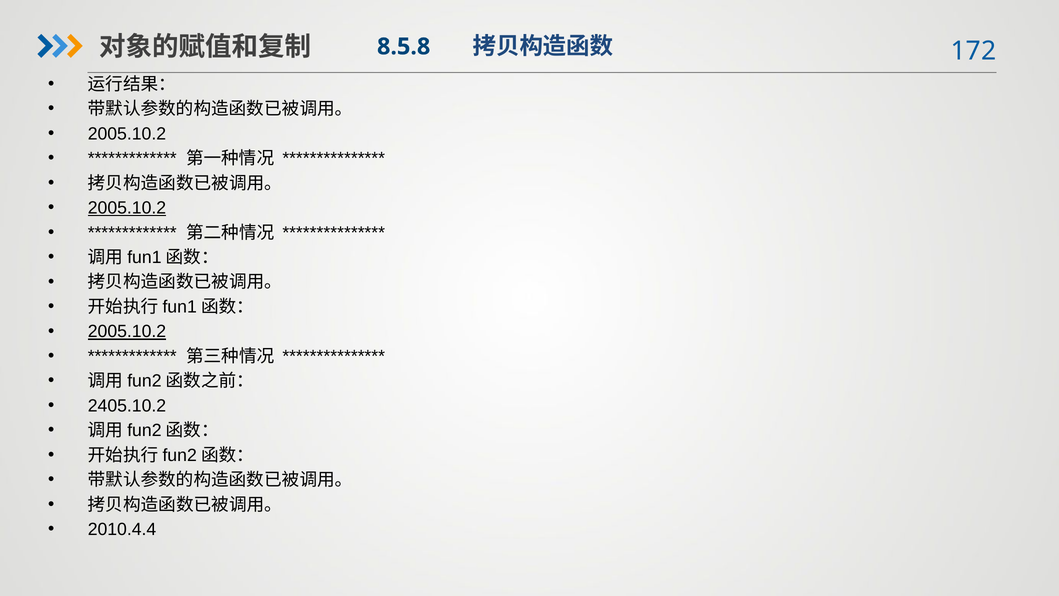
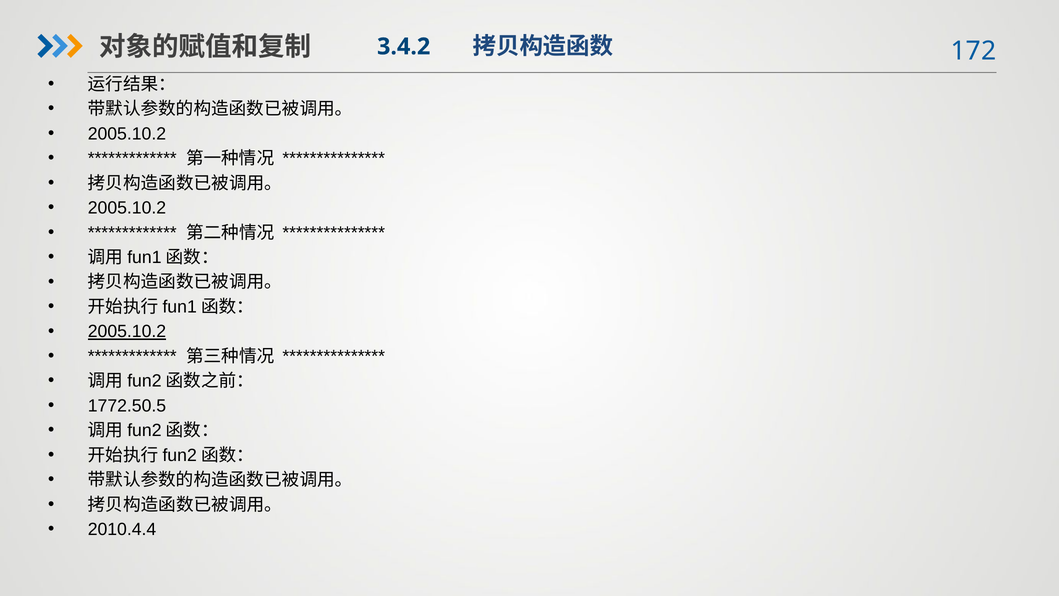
8.5.8: 8.5.8 -> 3.4.2
2005.10.2 at (127, 208) underline: present -> none
2405.10.2: 2405.10.2 -> 1772.50.5
